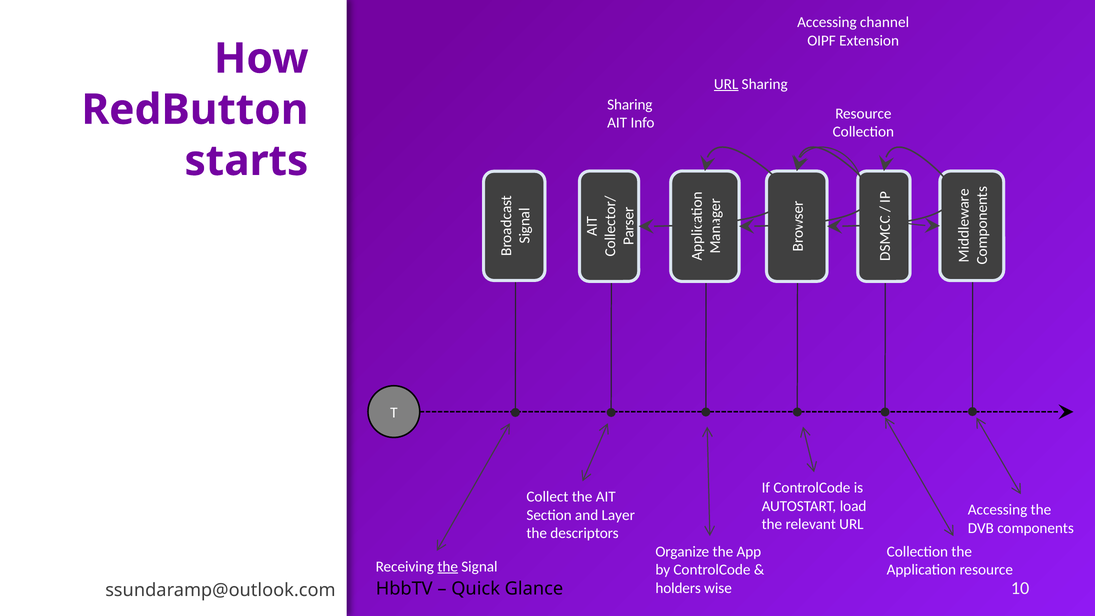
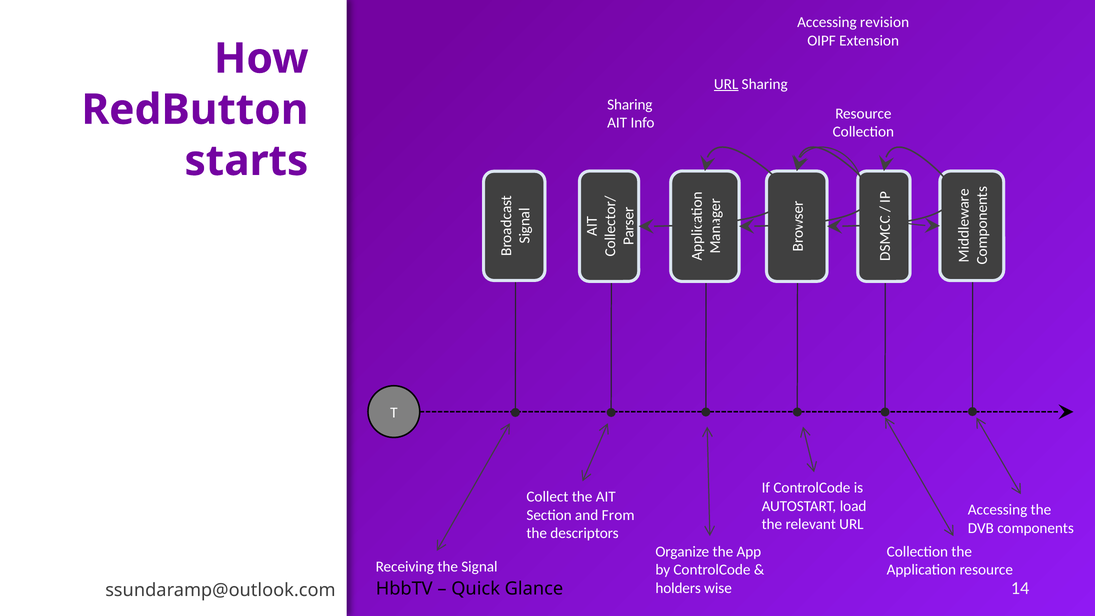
channel: channel -> revision
Layer: Layer -> From
the at (448, 566) underline: present -> none
10: 10 -> 14
